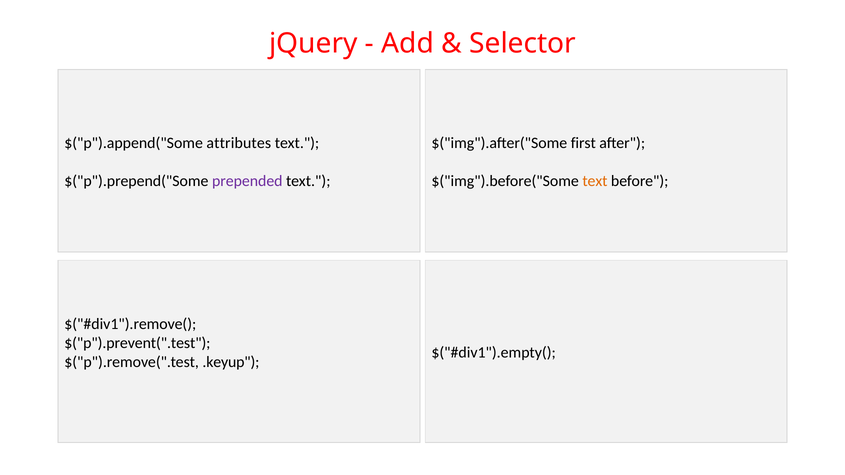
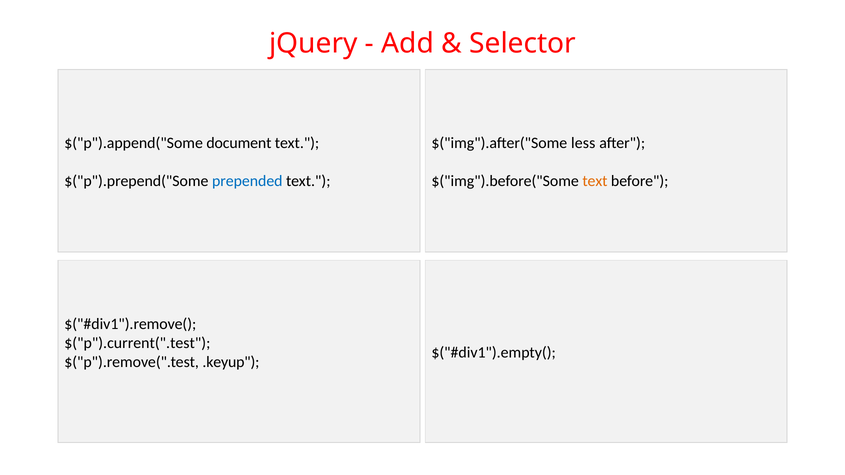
attributes: attributes -> document
first: first -> less
prepended colour: purple -> blue
$("p").prevent(".test: $("p").prevent(".test -> $("p").current(".test
